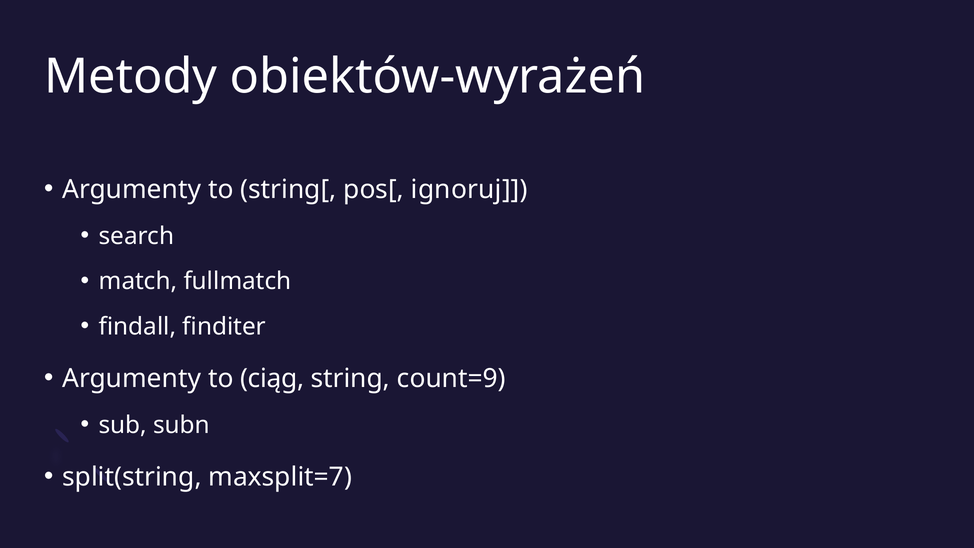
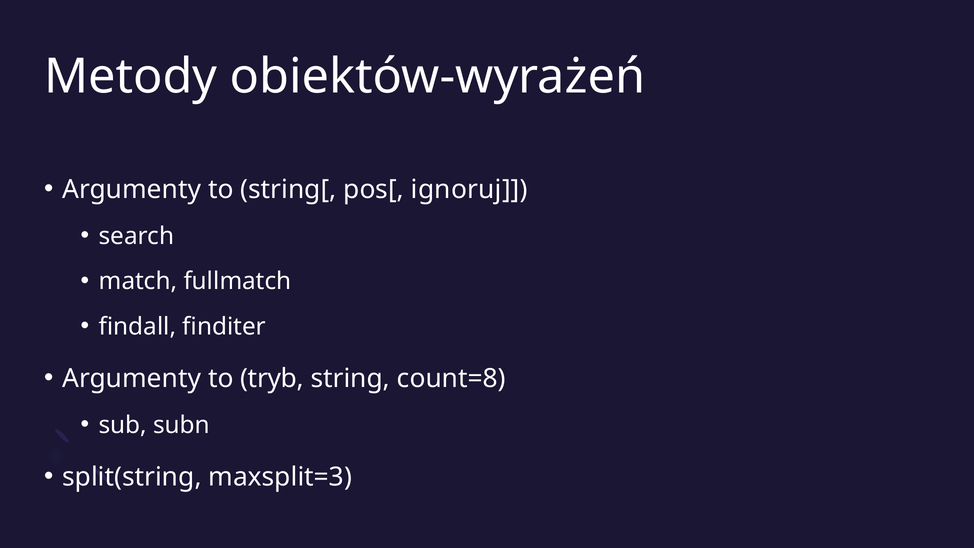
ciąg: ciąg -> tryb
count=9: count=9 -> count=8
maxsplit=7: maxsplit=7 -> maxsplit=3
